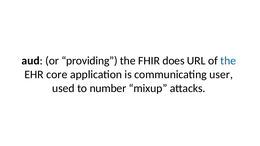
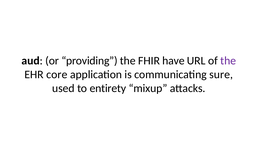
does: does -> have
the at (228, 61) colour: blue -> purple
user: user -> sure
number: number -> entirety
